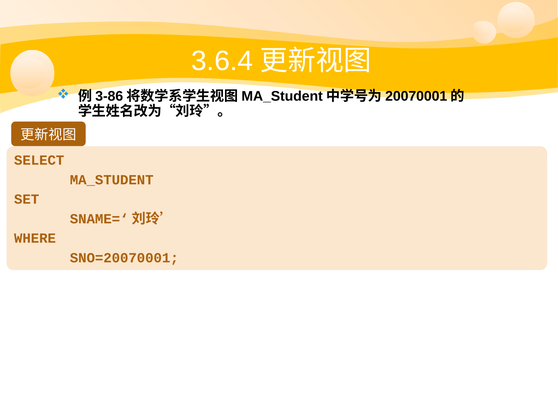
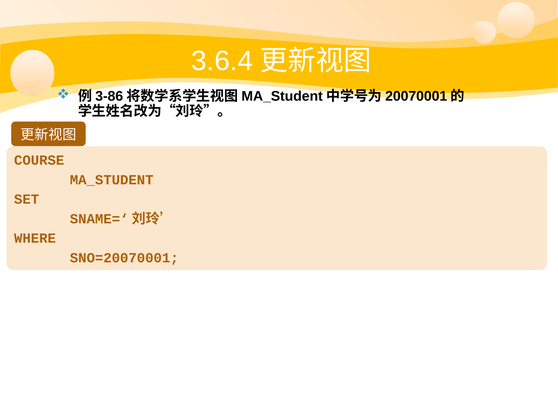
SELECT: SELECT -> COURSE
